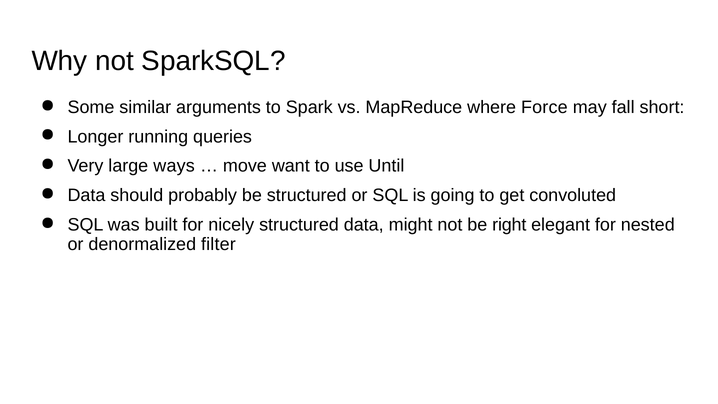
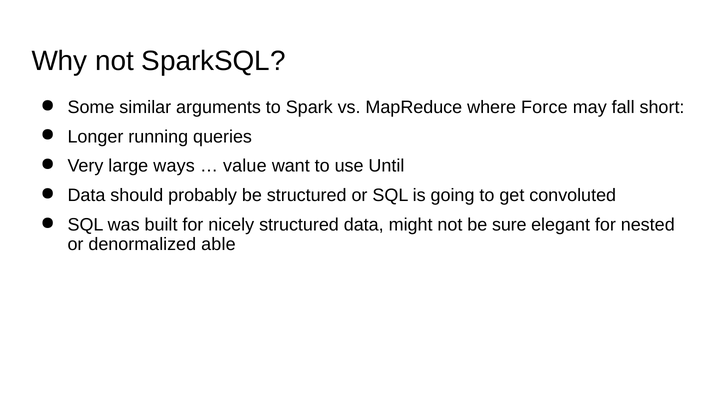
move: move -> value
right: right -> sure
filter: filter -> able
